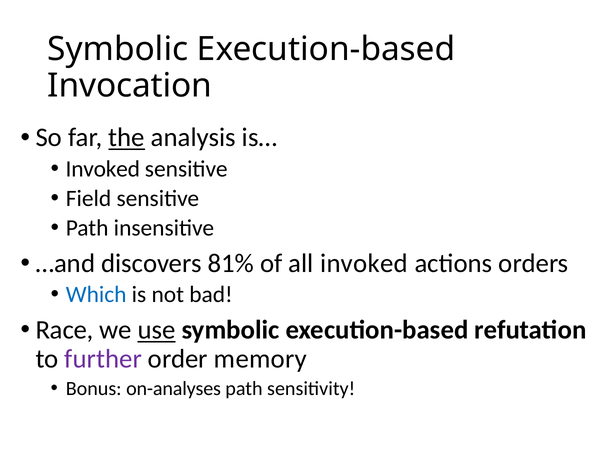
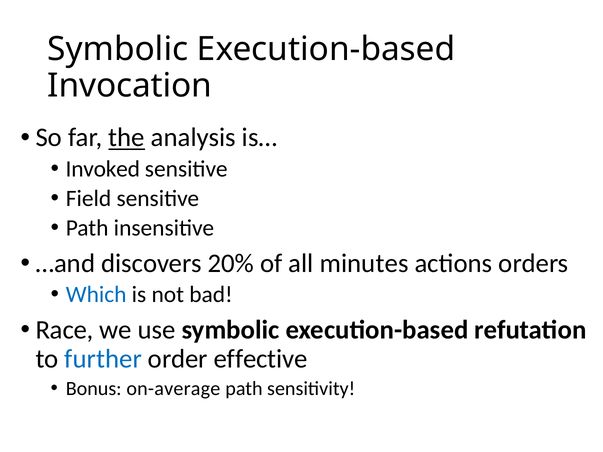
81%: 81% -> 20%
all invoked: invoked -> minutes
use underline: present -> none
further colour: purple -> blue
memory: memory -> effective
on-analyses: on-analyses -> on-average
